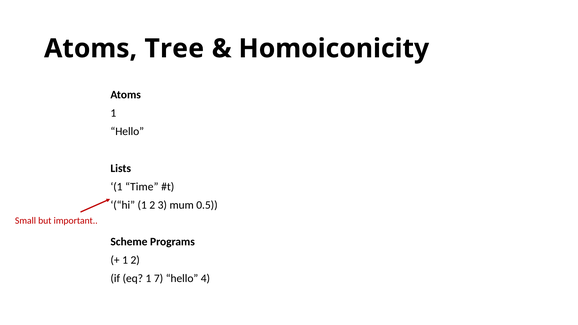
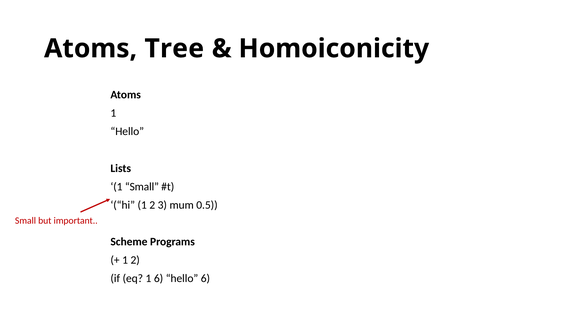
1 Time: Time -> Small
1 7: 7 -> 6
hello 4: 4 -> 6
